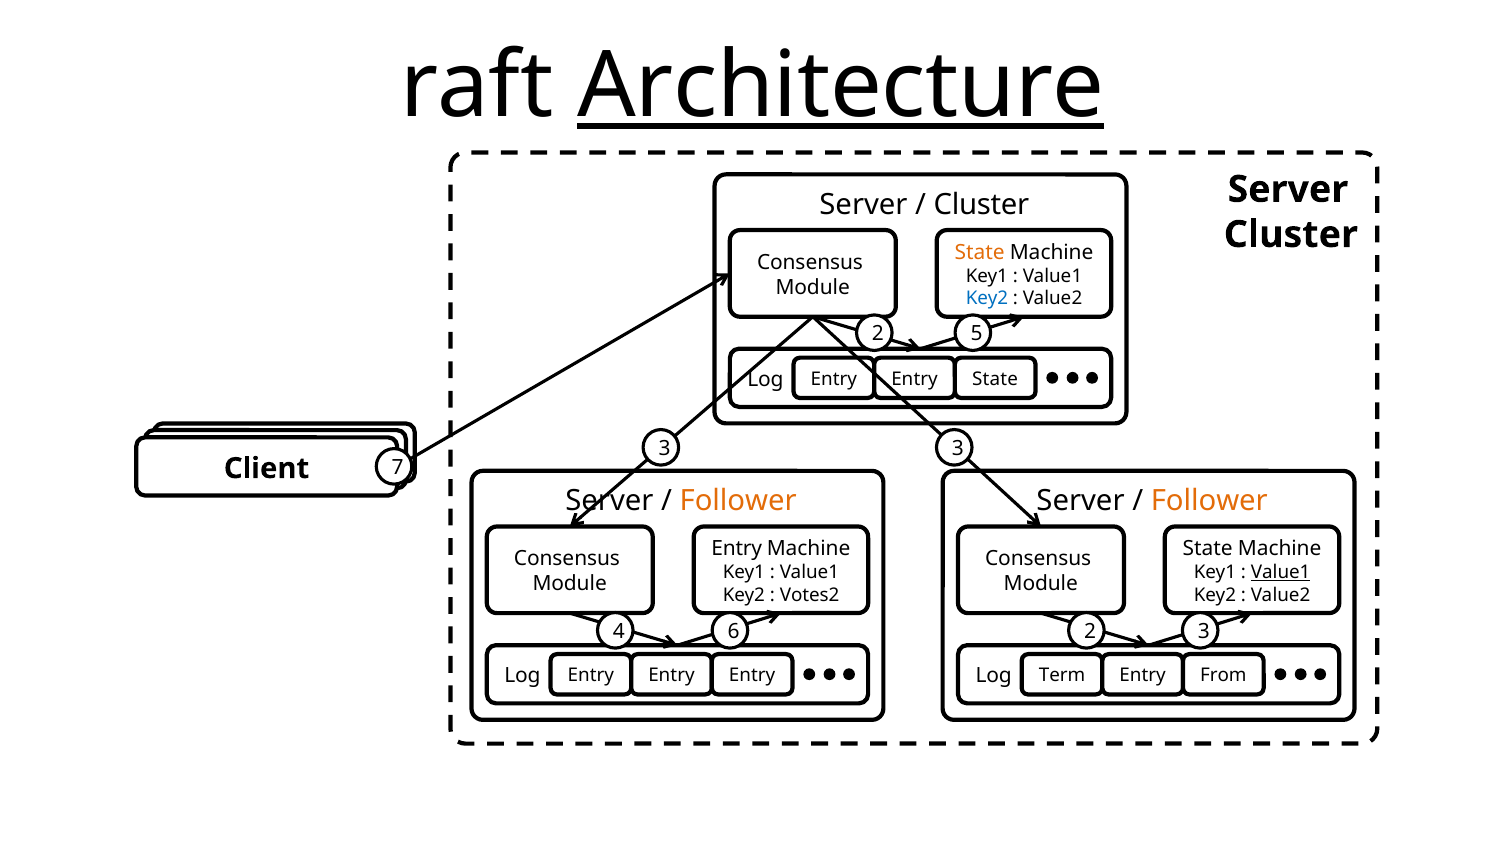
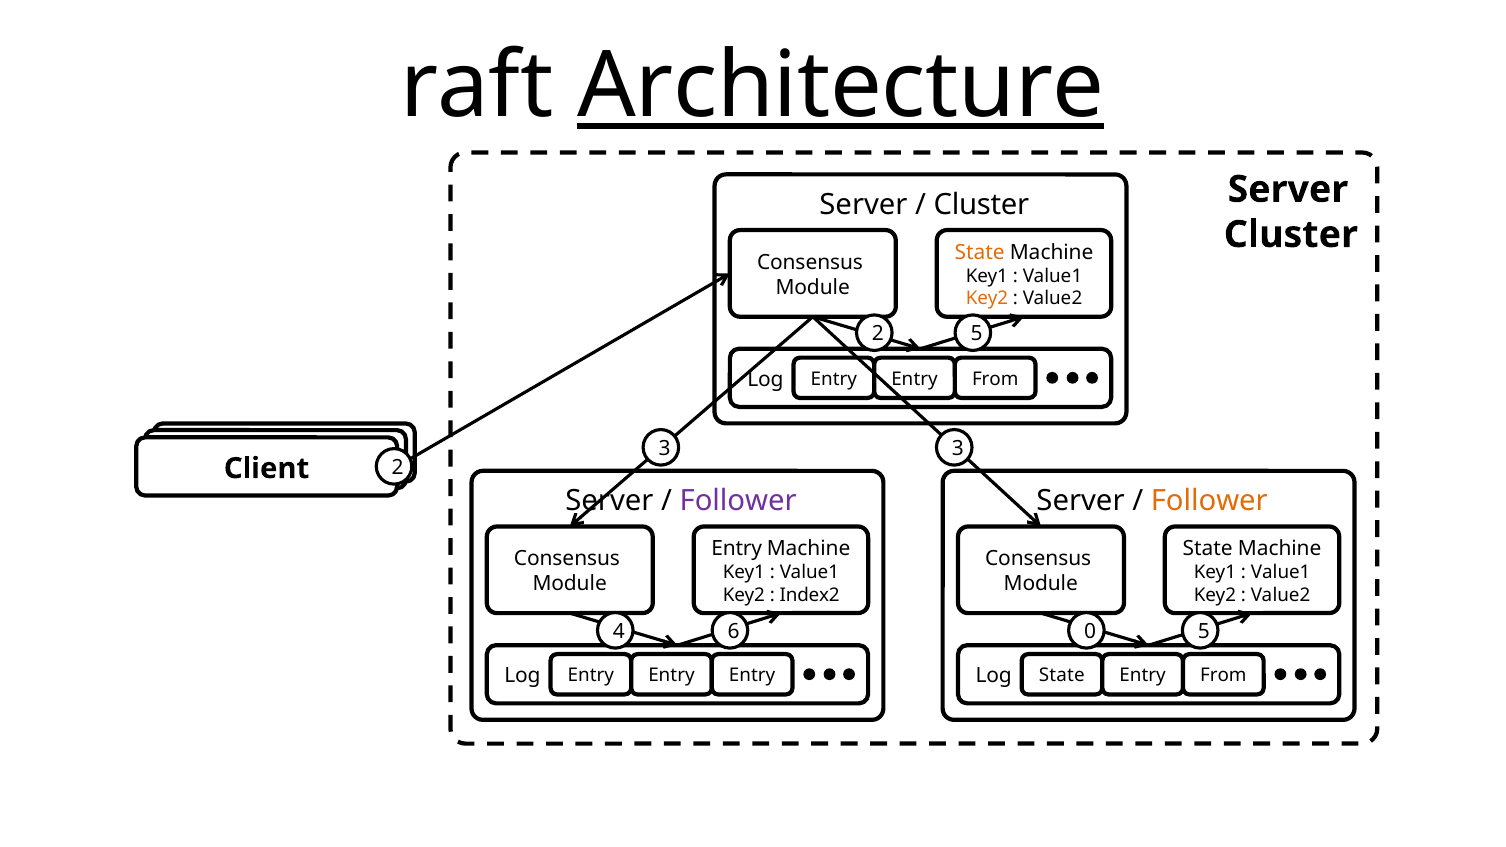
Key2 at (987, 299) colour: blue -> orange
State at (995, 379): State -> From
7 at (398, 468): 7 -> 2
Follower at (738, 501) colour: orange -> purple
Value1 at (1281, 572) underline: present -> none
Votes2: Votes2 -> Index2
4 2: 2 -> 0
6 3: 3 -> 5
Log Term: Term -> State
